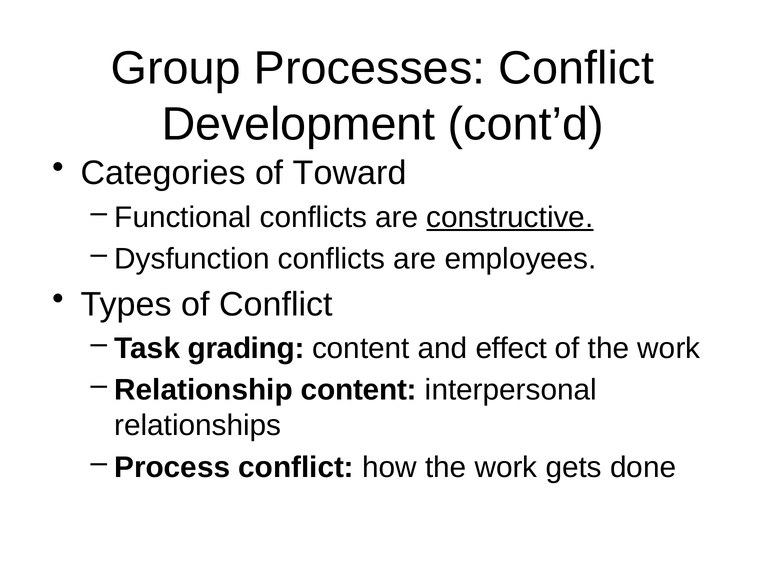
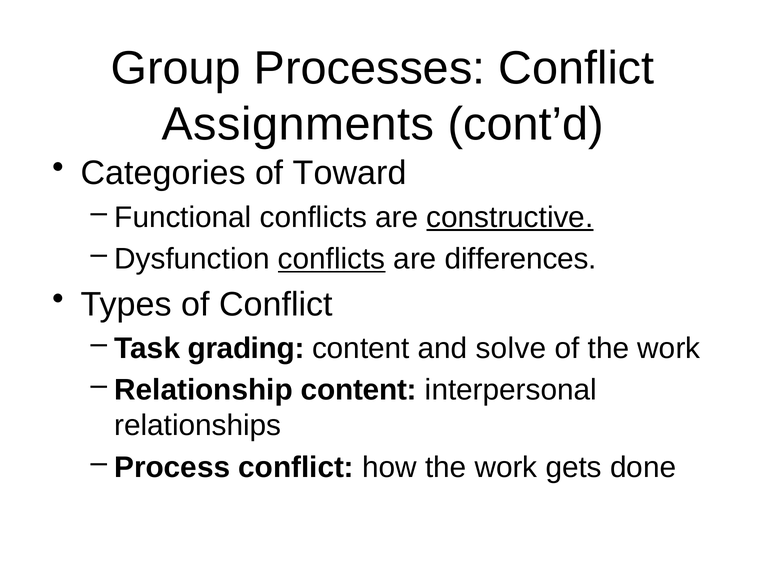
Development: Development -> Assignments
conflicts at (332, 259) underline: none -> present
employees: employees -> differences
effect: effect -> solve
